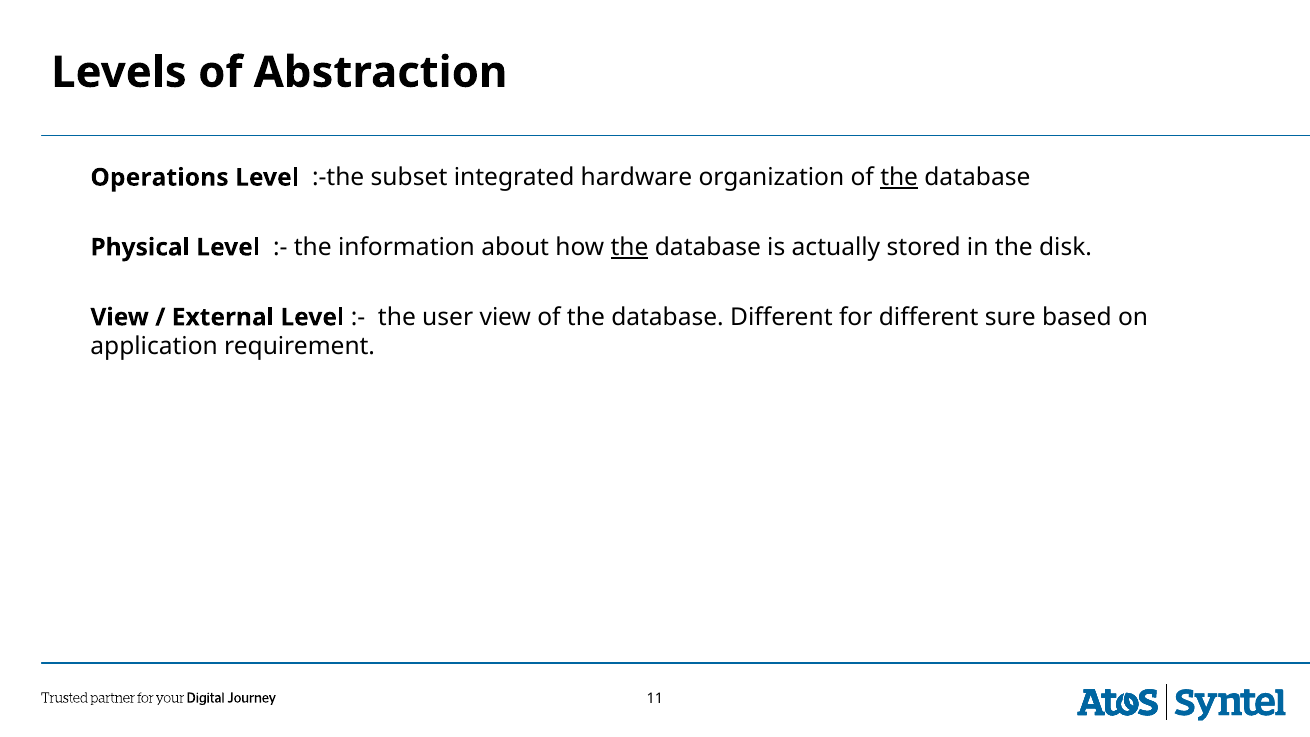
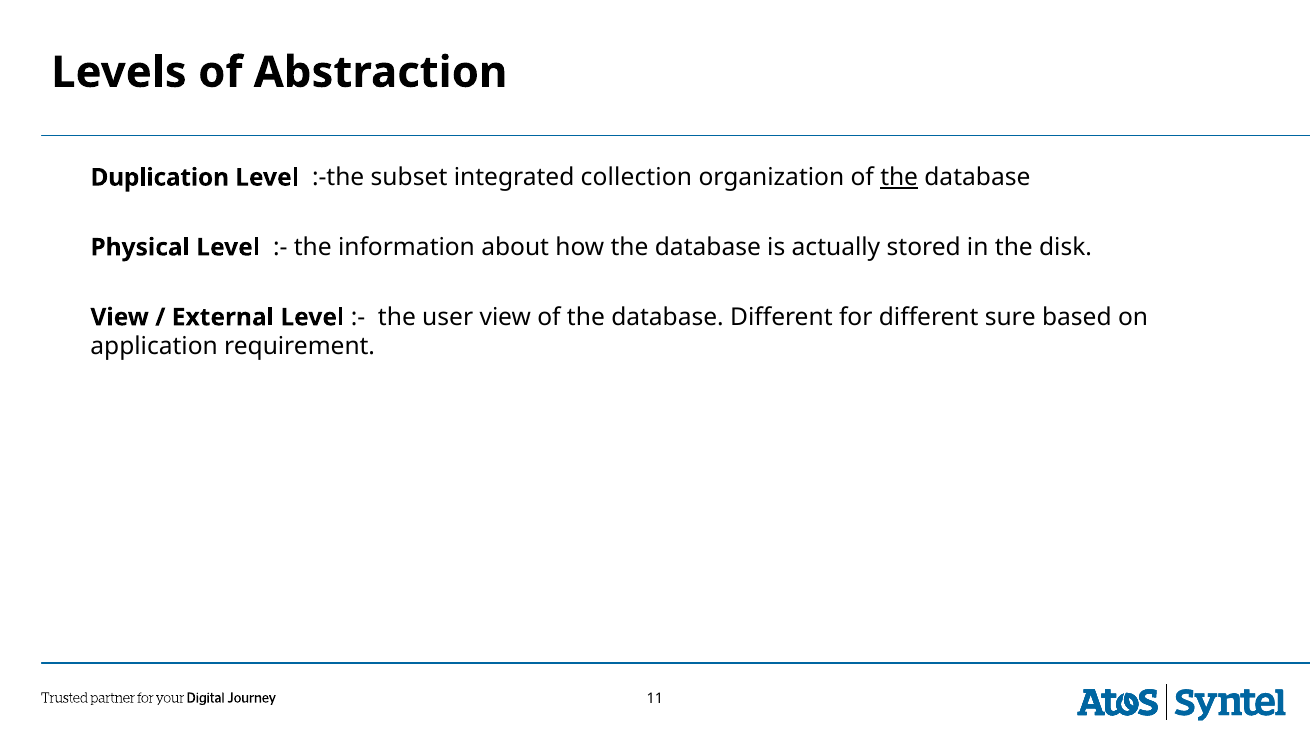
Operations: Operations -> Duplication
hardware: hardware -> collection
the at (630, 247) underline: present -> none
